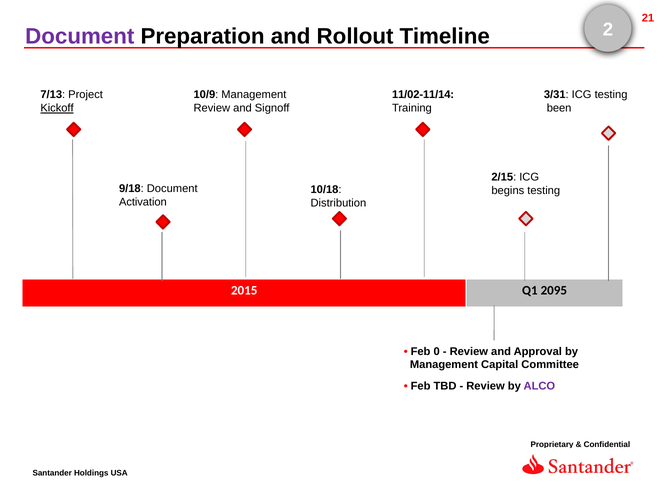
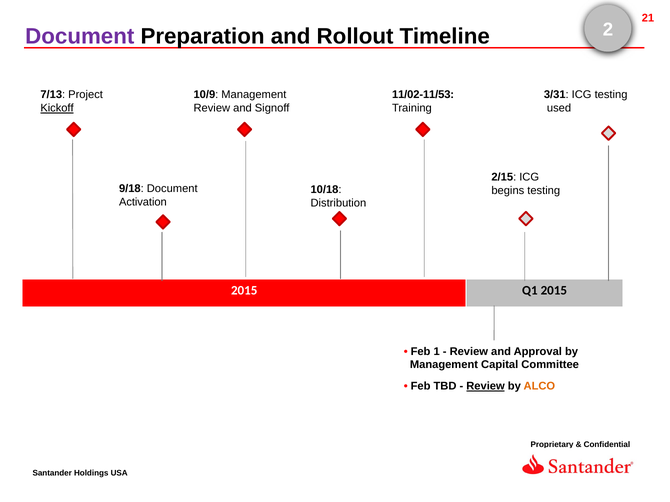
11/02-11/14: 11/02-11/14 -> 11/02-11/53
been: been -> used
Q1 2095: 2095 -> 2015
0: 0 -> 1
Review at (486, 387) underline: none -> present
ALCO colour: purple -> orange
